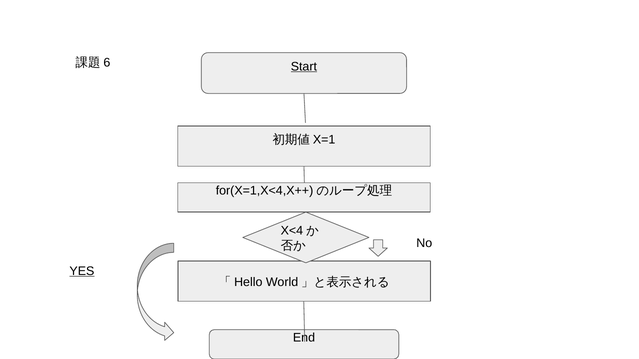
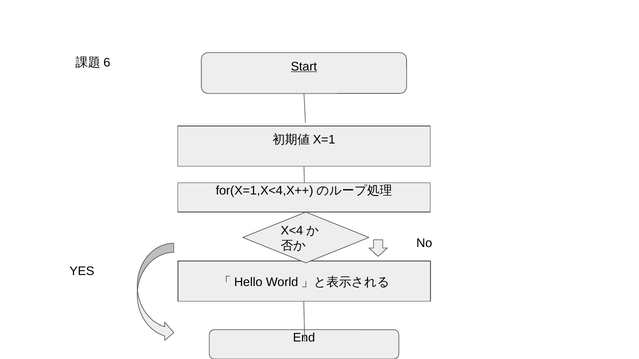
YES underline: present -> none
